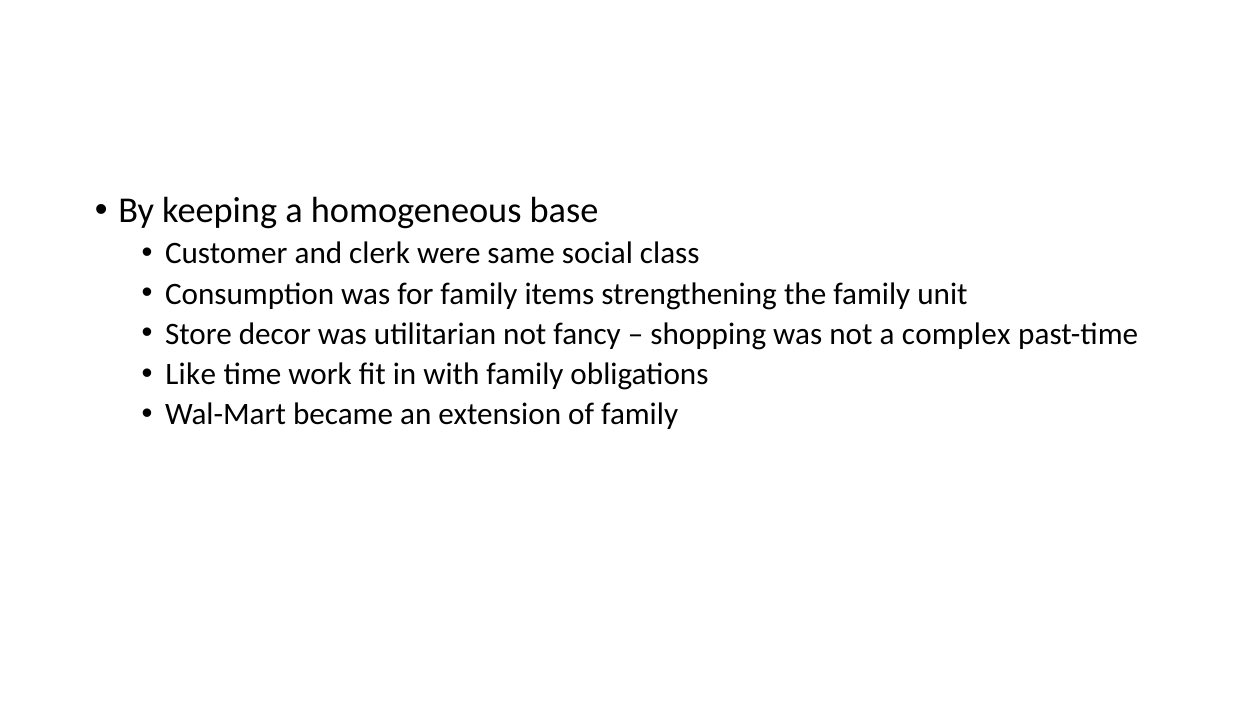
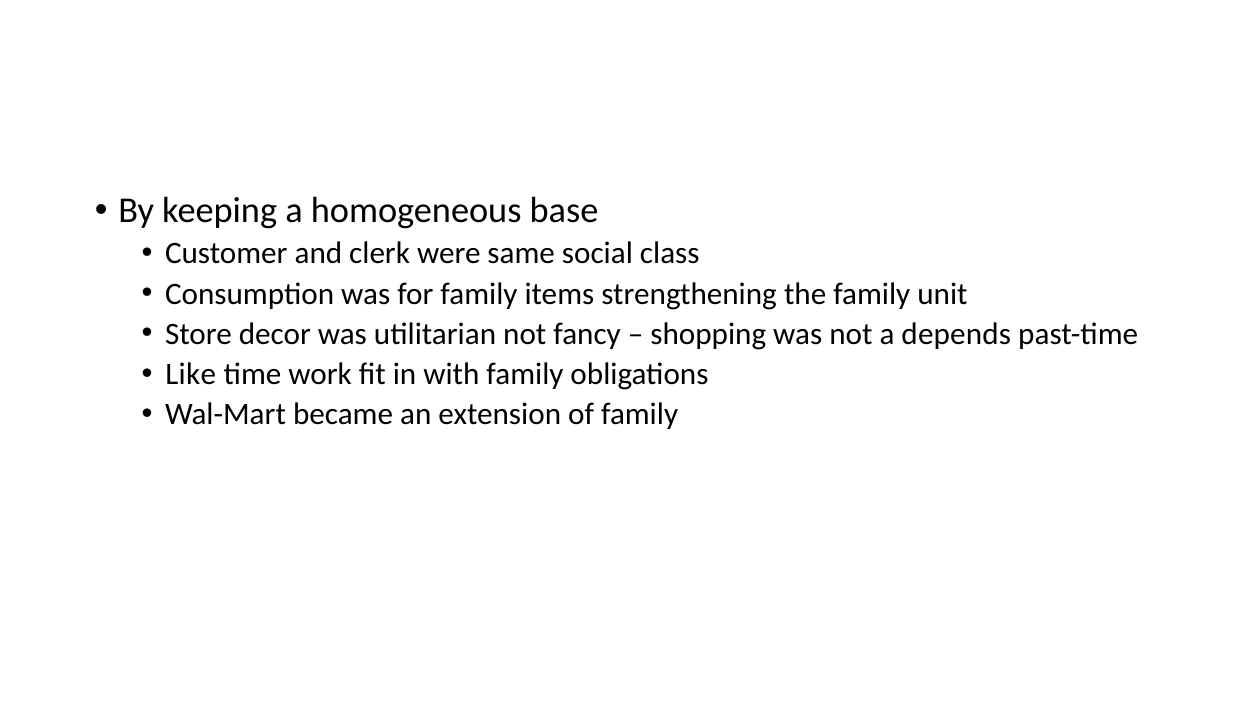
complex: complex -> depends
